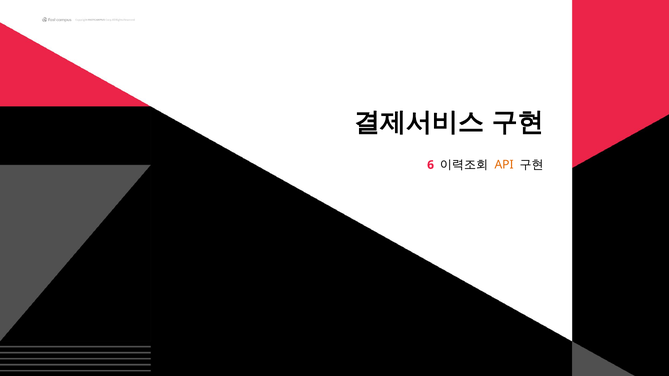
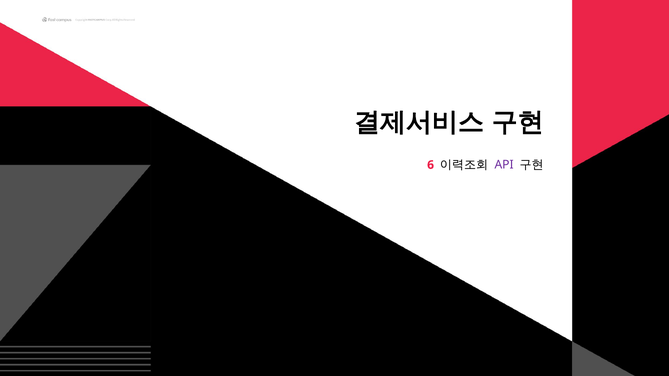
API colour: orange -> purple
